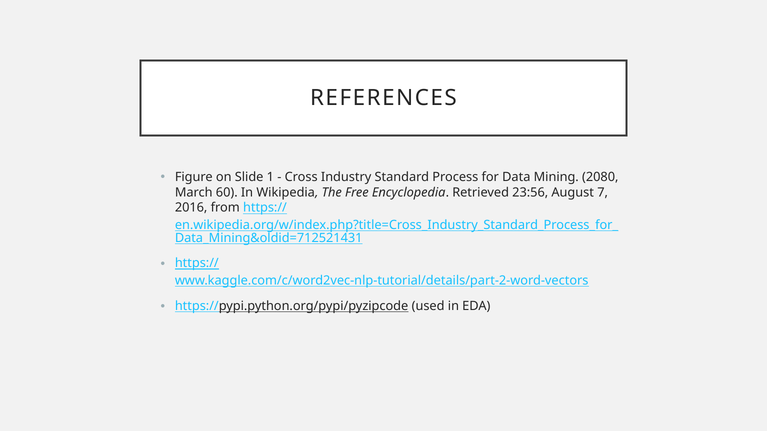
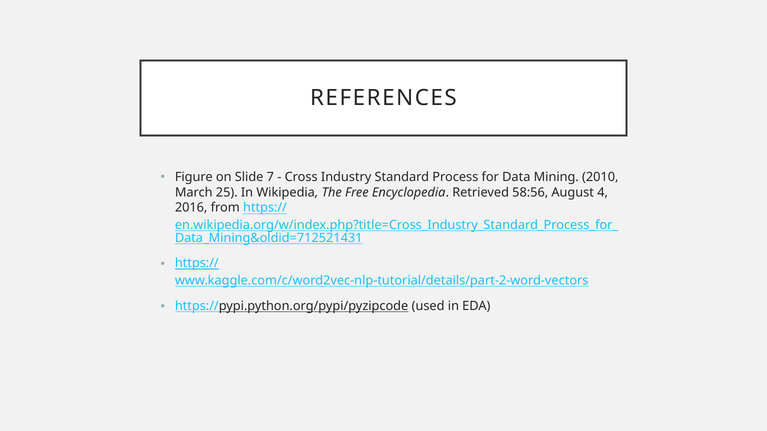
1: 1 -> 7
2080: 2080 -> 2010
60: 60 -> 25
23:56: 23:56 -> 58:56
7: 7 -> 4
